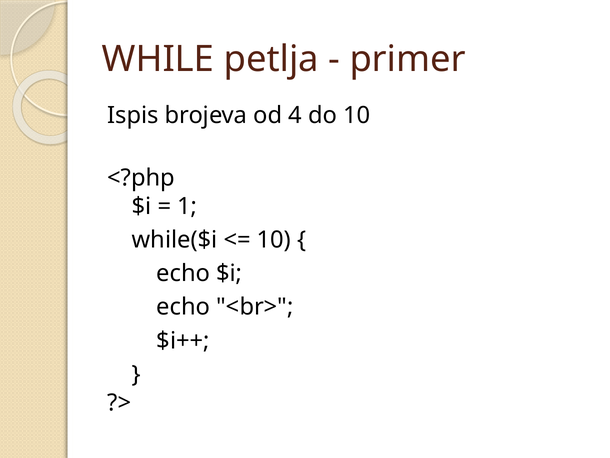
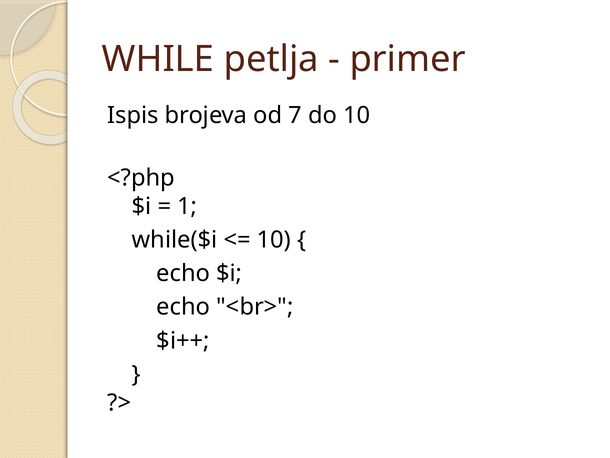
4: 4 -> 7
